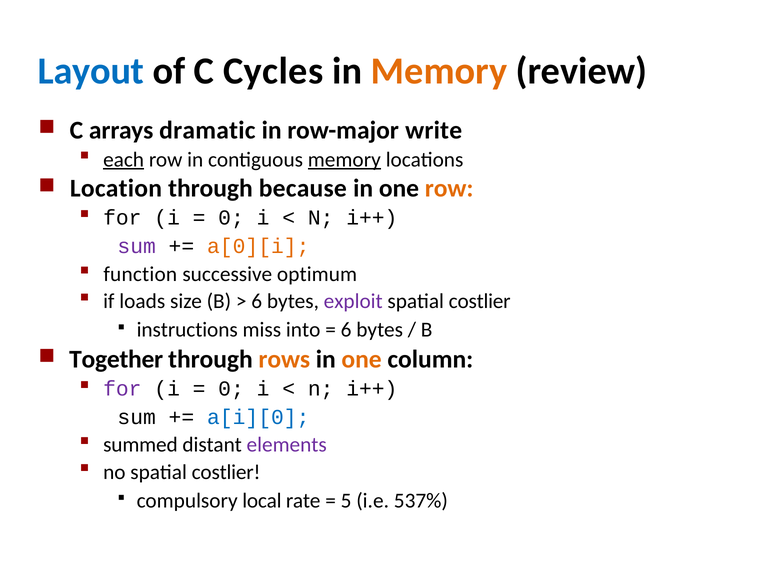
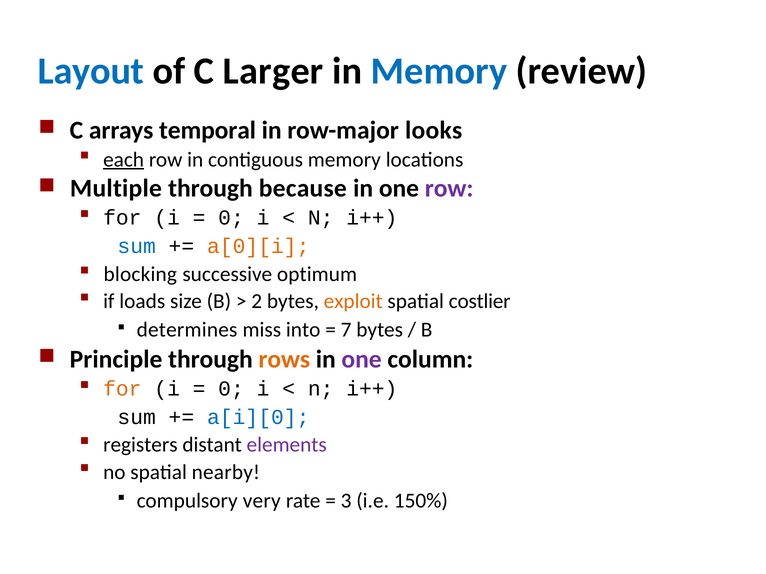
Cycles: Cycles -> Larger
Memory at (439, 71) colour: orange -> blue
dramatic: dramatic -> temporal
write: write -> looks
memory at (344, 160) underline: present -> none
Location: Location -> Multiple
row at (449, 189) colour: orange -> purple
sum at (137, 247) colour: purple -> blue
function: function -> blocking
6 at (257, 302): 6 -> 2
exploit colour: purple -> orange
instructions: instructions -> determines
6 at (346, 330): 6 -> 7
Together: Together -> Principle
one at (362, 360) colour: orange -> purple
for at (122, 389) colour: purple -> orange
summed: summed -> registers
no spatial costlier: costlier -> nearby
local: local -> very
5: 5 -> 3
537%: 537% -> 150%
